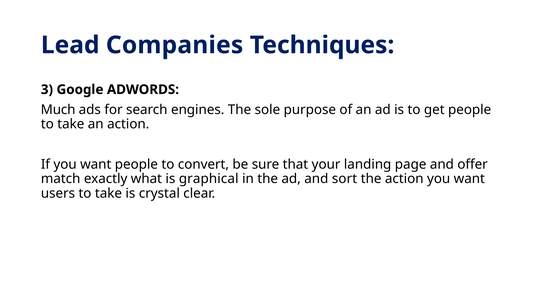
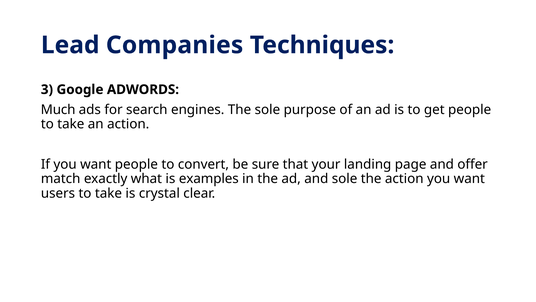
graphical: graphical -> examples
and sort: sort -> sole
